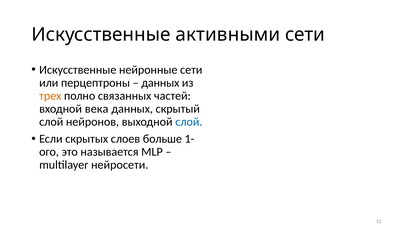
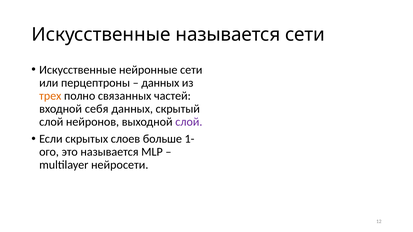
Искусственные активными: активными -> называется
века: века -> себя
слой at (189, 122) colour: blue -> purple
